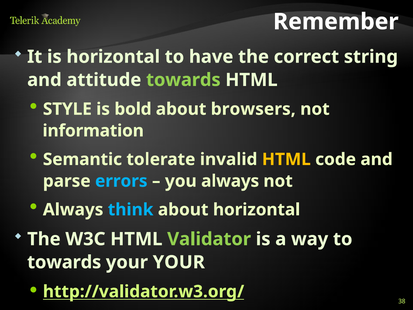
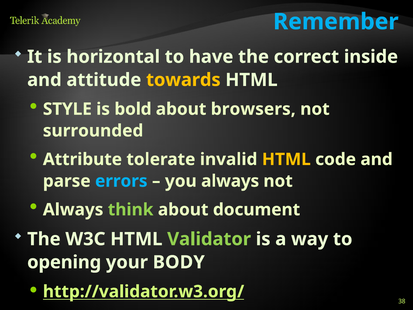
Remember colour: white -> light blue
string: string -> inside
towards at (183, 80) colour: light green -> yellow
information: information -> surrounded
Semantic: Semantic -> Attribute
think colour: light blue -> light green
about horizontal: horizontal -> document
towards at (64, 262): towards -> opening
your YOUR: YOUR -> BODY
